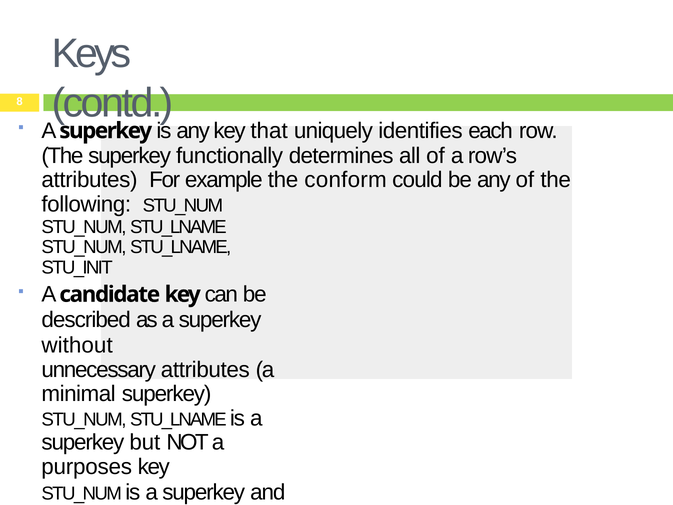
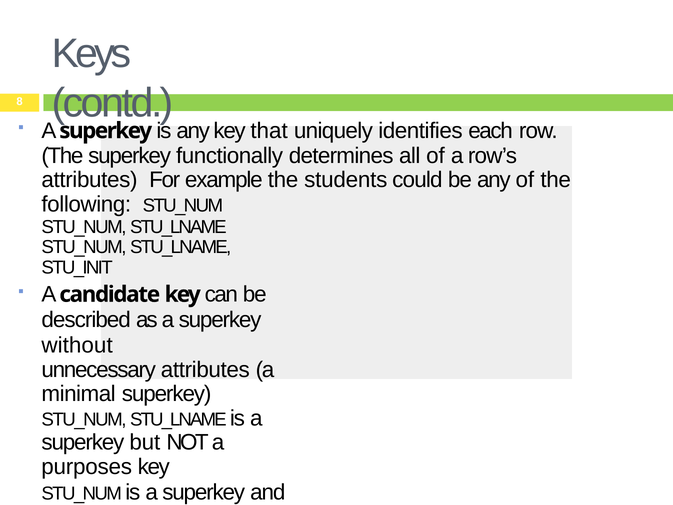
conform: conform -> students
